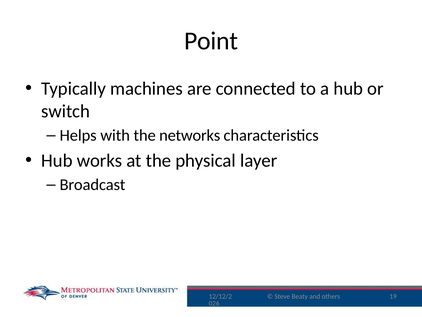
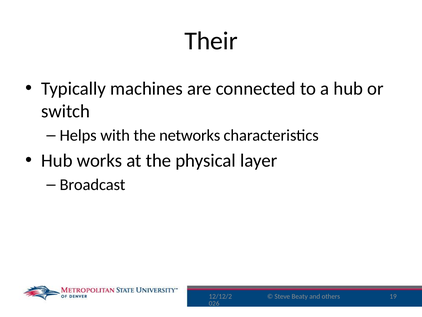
Point: Point -> Their
